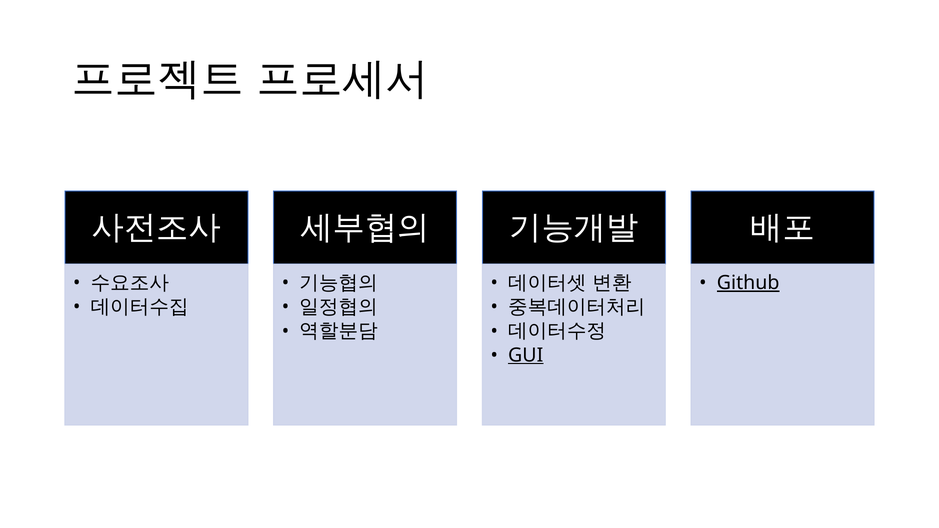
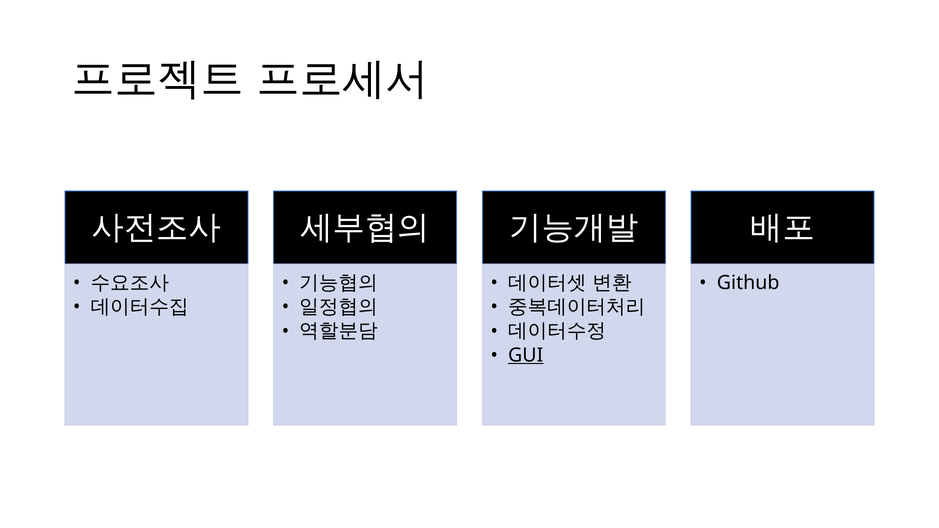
Github underline: present -> none
